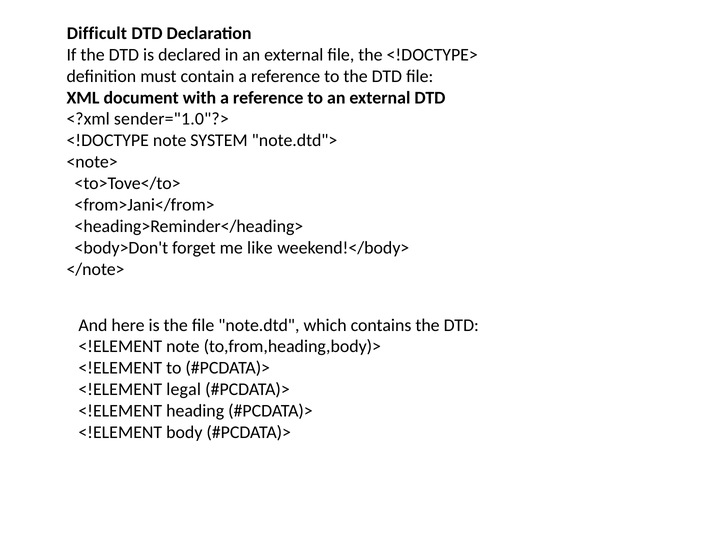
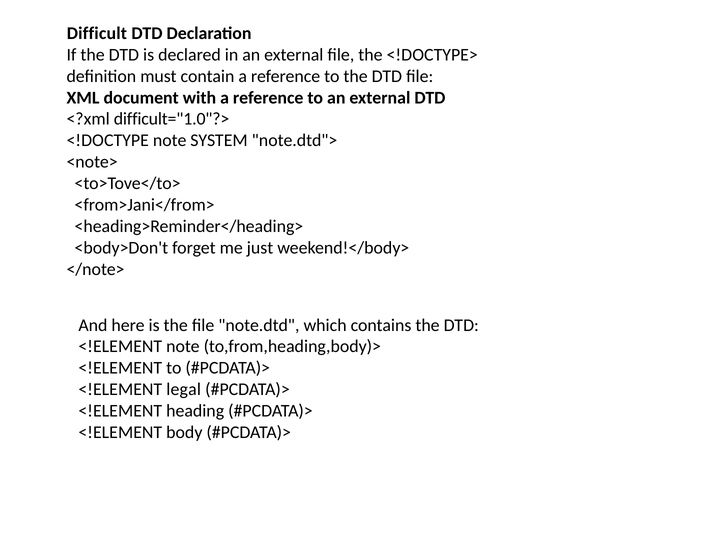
sender="1.0"?>: sender="1.0"?> -> difficult="1.0"?>
like: like -> just
